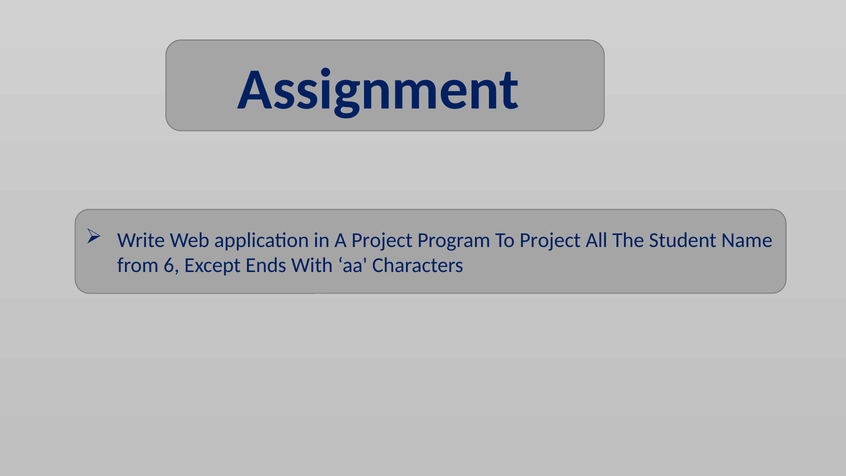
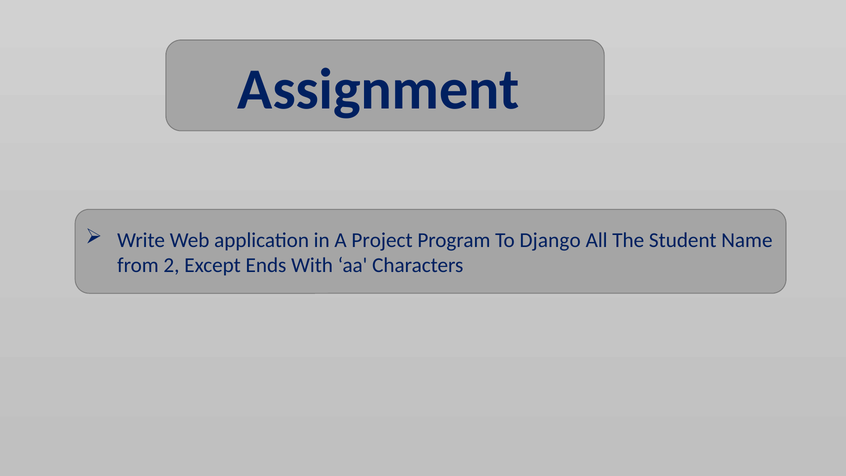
To Project: Project -> Django
6: 6 -> 2
